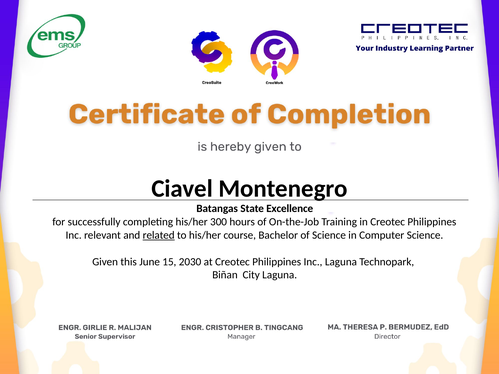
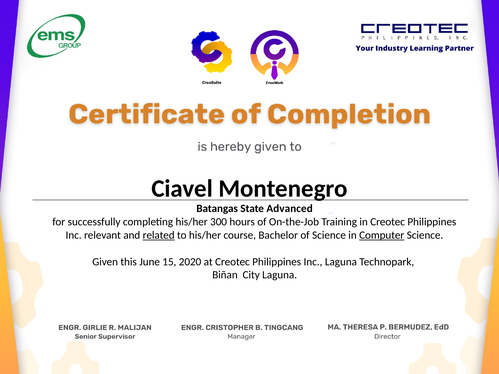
Excellence: Excellence -> Advanced
Computer underline: none -> present
2030: 2030 -> 2020
